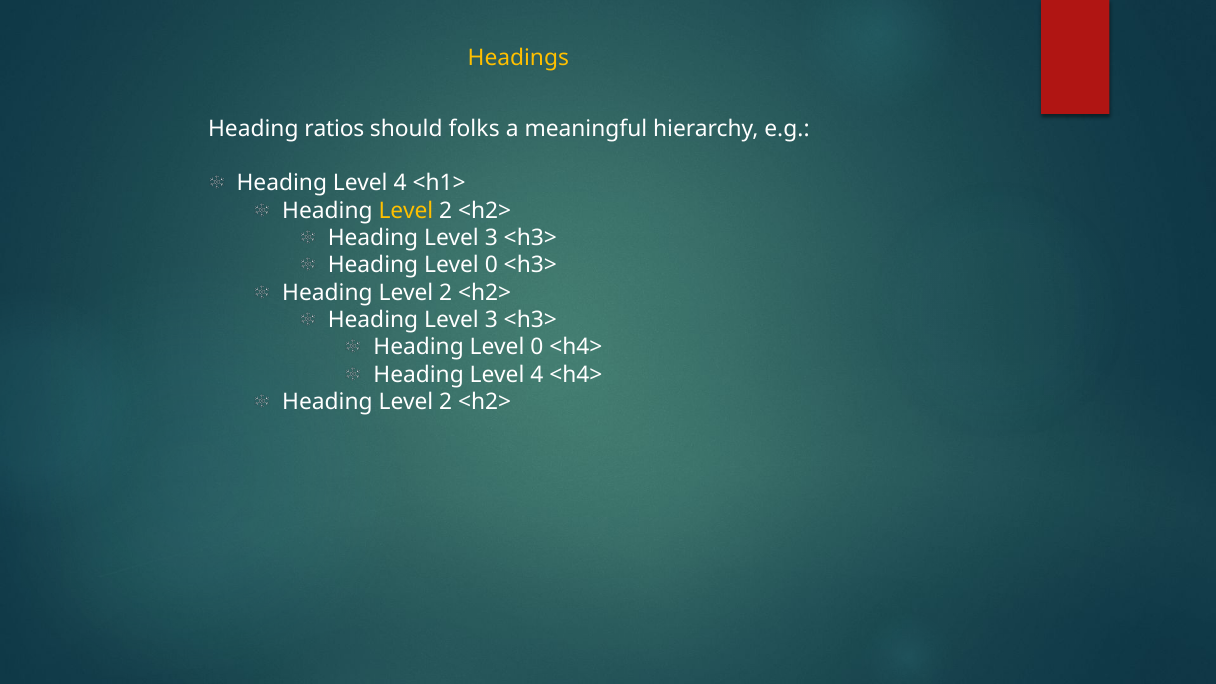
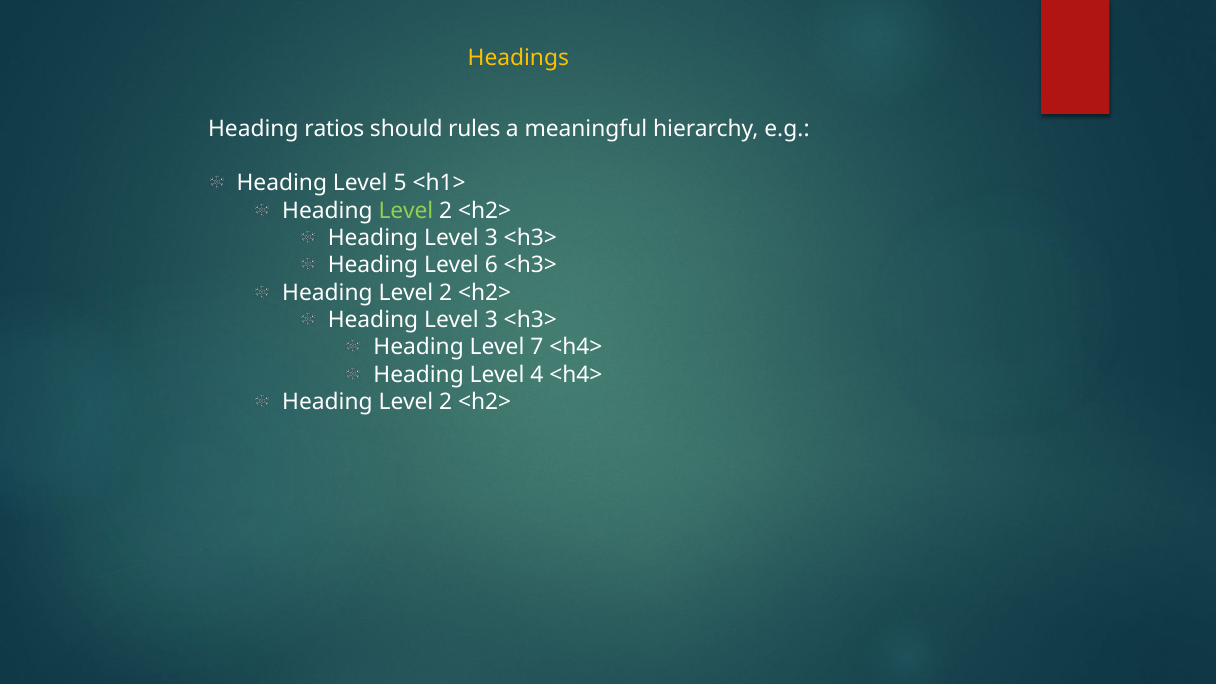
folks: folks -> rules
4 at (400, 183): 4 -> 5
Level at (406, 211) colour: yellow -> light green
0 at (491, 265): 0 -> 6
0 at (537, 347): 0 -> 7
